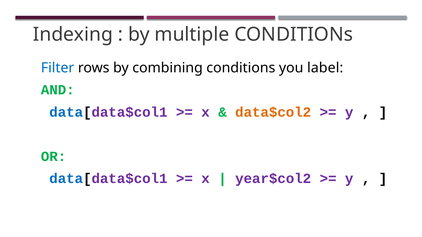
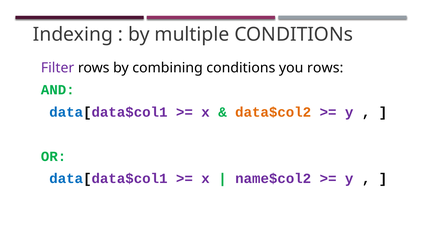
Filter colour: blue -> purple
you label: label -> rows
year$col2: year$col2 -> name$col2
